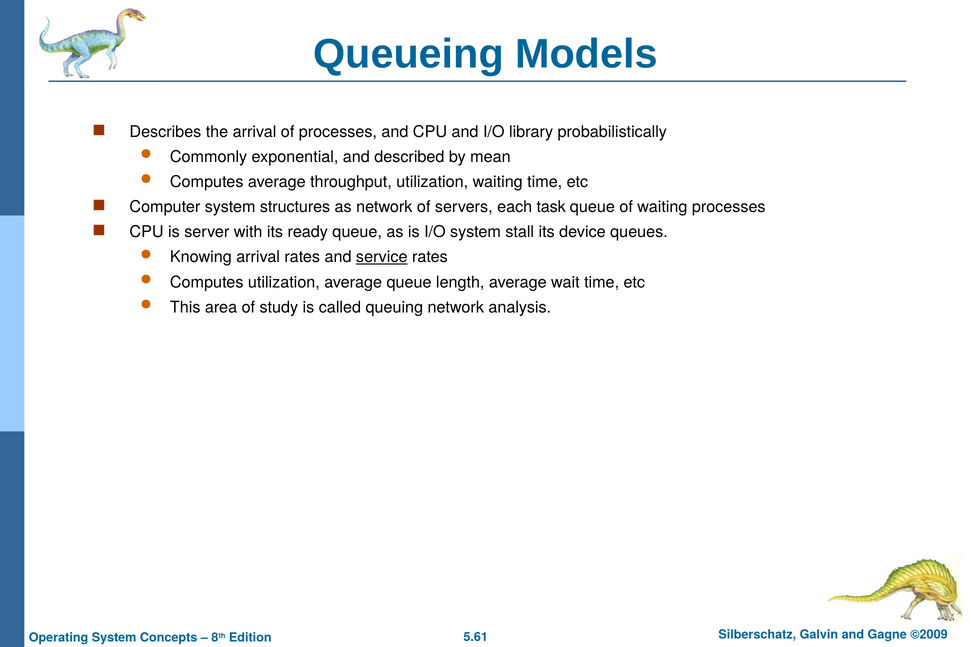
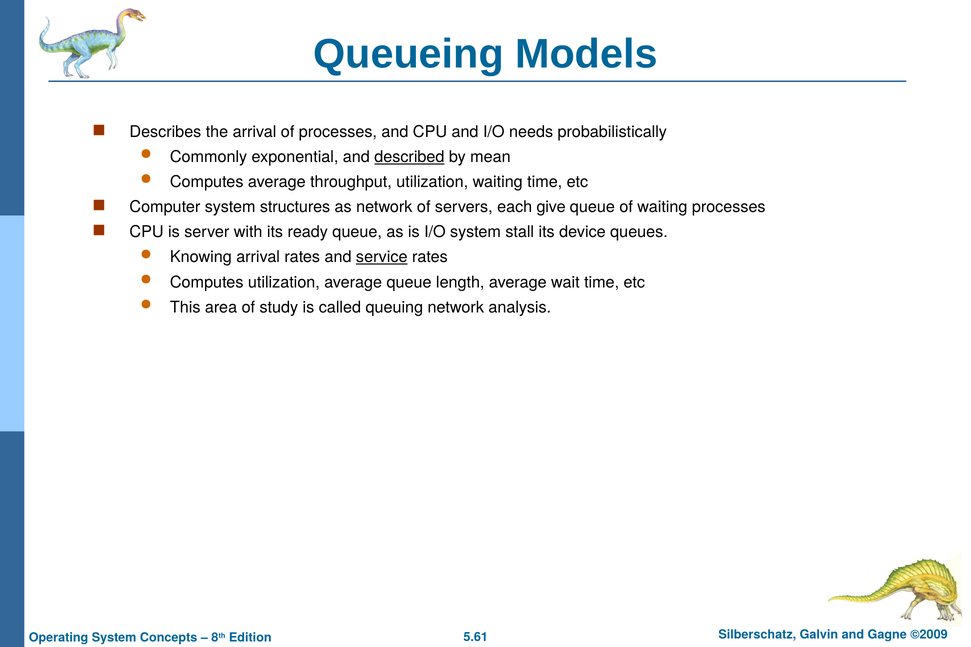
library: library -> needs
described underline: none -> present
task: task -> give
